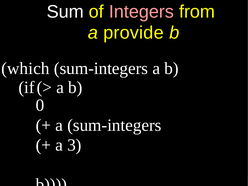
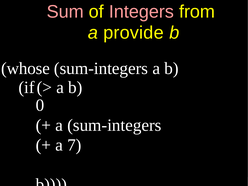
Sum colour: white -> pink
which: which -> whose
3: 3 -> 7
